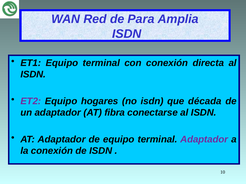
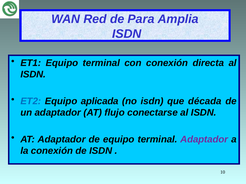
ET2 colour: purple -> blue
hogares: hogares -> aplicada
fibra: fibra -> flujo
